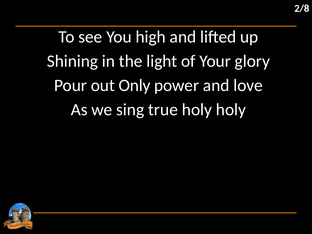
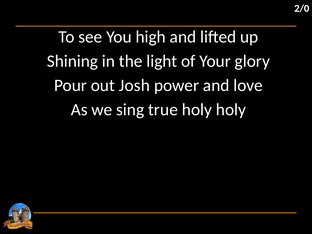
2/8: 2/8 -> 2/0
Only: Only -> Josh
